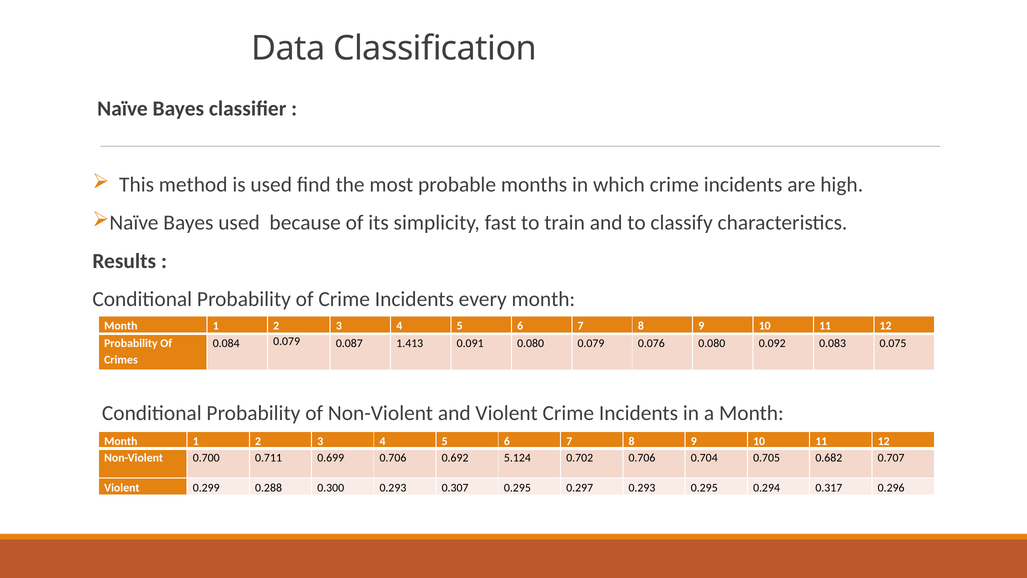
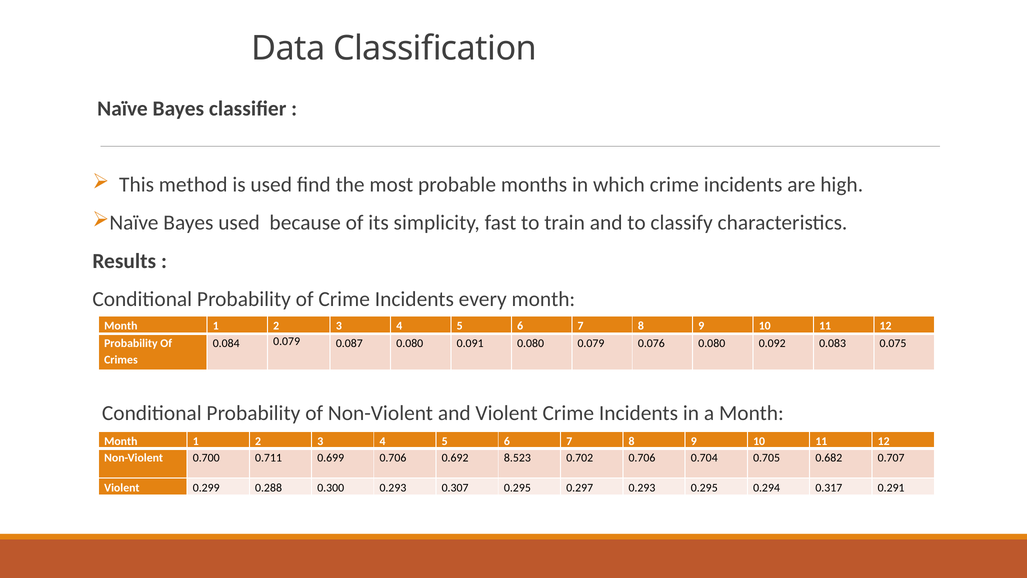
0.087 1.413: 1.413 -> 0.080
5.124: 5.124 -> 8.523
0.296: 0.296 -> 0.291
